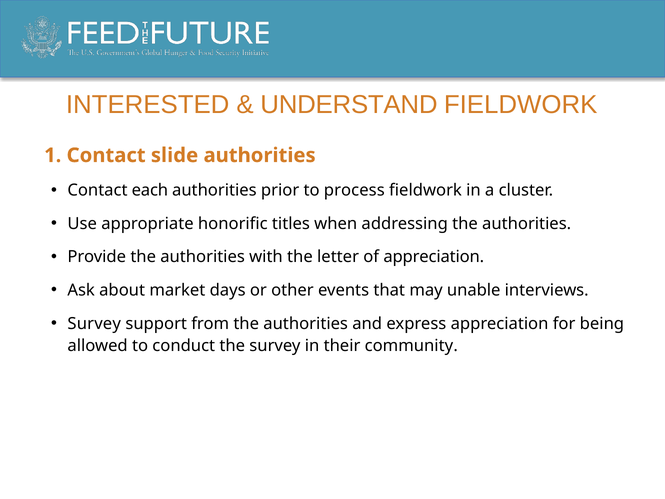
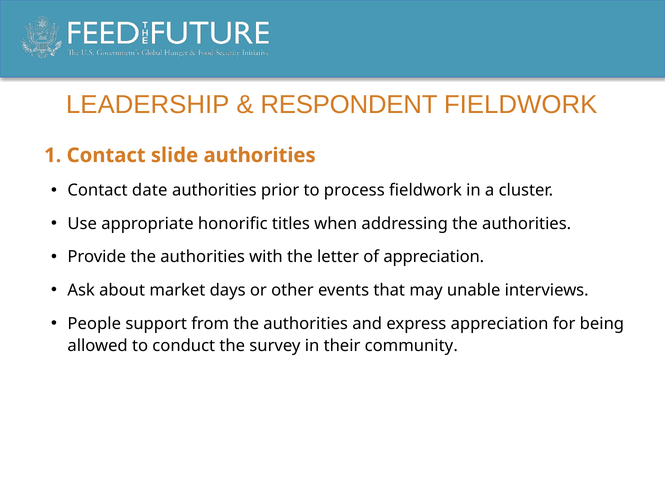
INTERESTED: INTERESTED -> LEADERSHIP
UNDERSTAND: UNDERSTAND -> RESPONDENT
each: each -> date
Survey at (94, 323): Survey -> People
